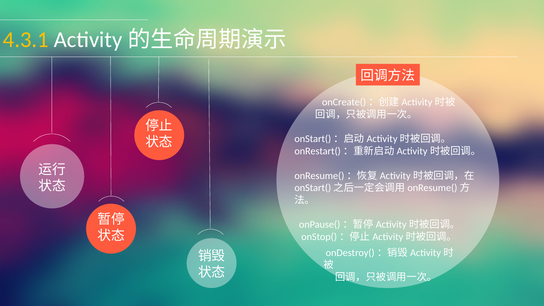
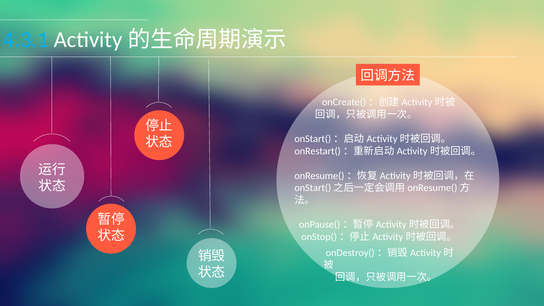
4.3.1 colour: yellow -> light blue
